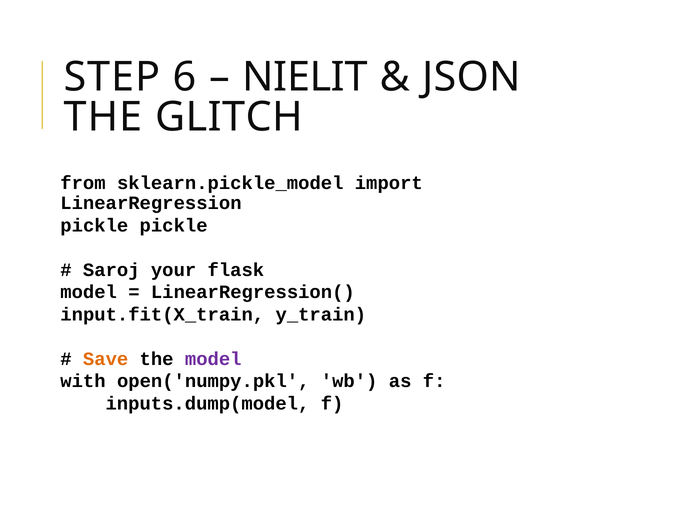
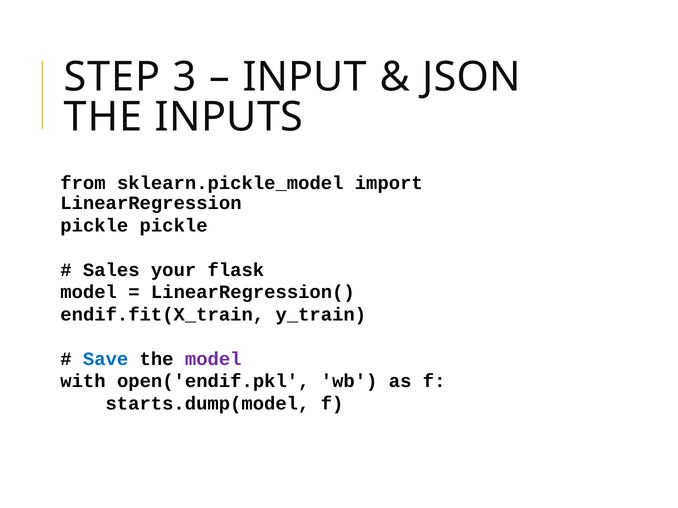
6: 6 -> 3
NIELIT: NIELIT -> INPUT
GLITCH: GLITCH -> INPUTS
Saroj: Saroj -> Sales
input.fit(X_train: input.fit(X_train -> endif.fit(X_train
Save colour: orange -> blue
open('numpy.pkl: open('numpy.pkl -> open('endif.pkl
inputs.dump(model: inputs.dump(model -> starts.dump(model
